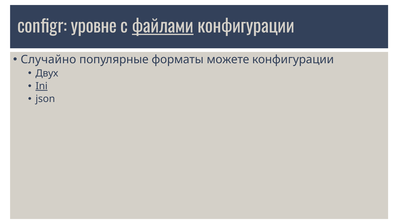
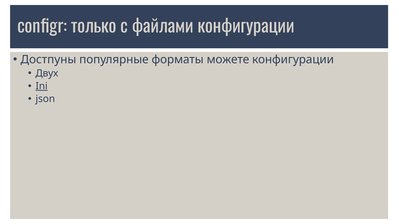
уровне: уровне -> только
файлами underline: present -> none
Случайно: Случайно -> Достпуны
